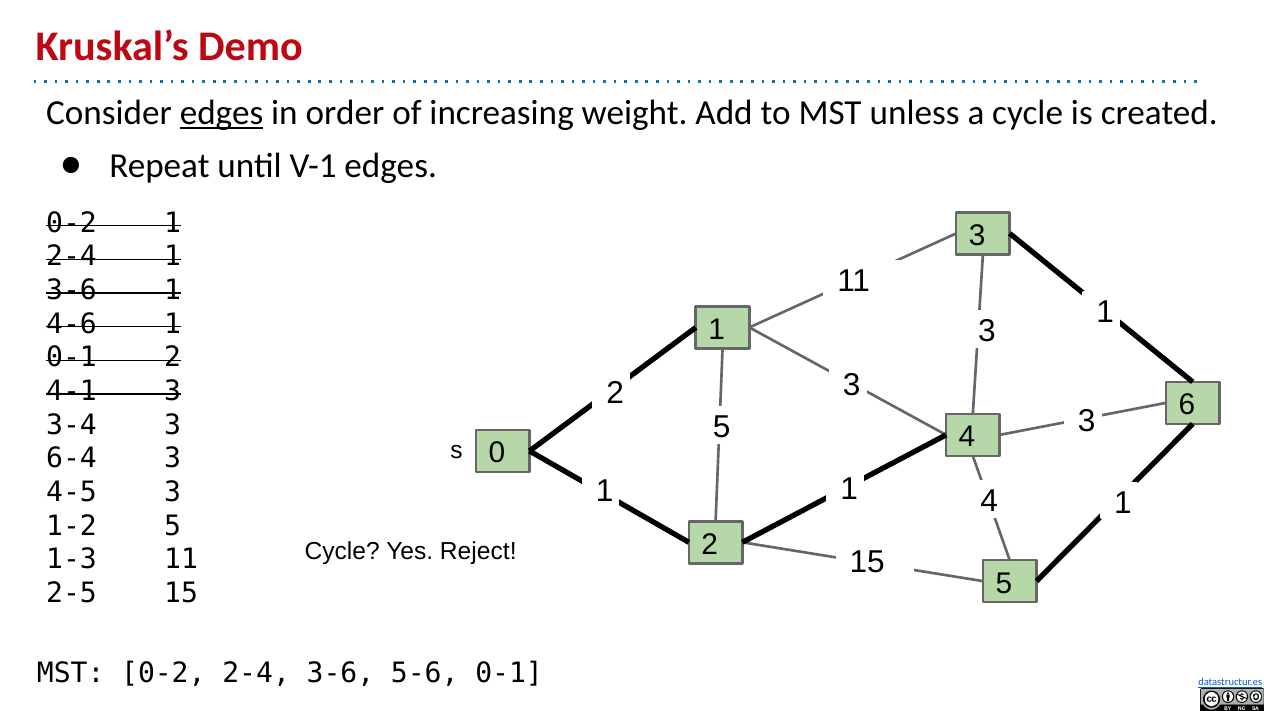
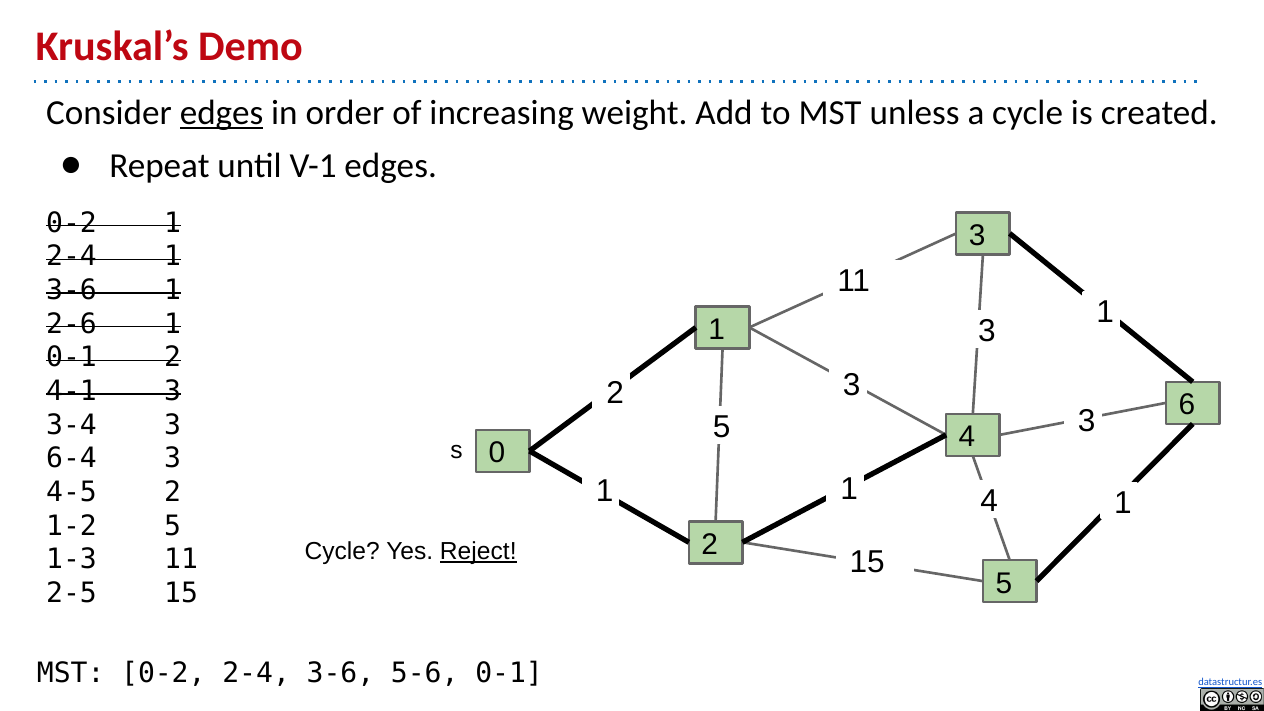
4-6: 4-6 -> 2-6
4-5 3: 3 -> 2
Reject underline: none -> present
